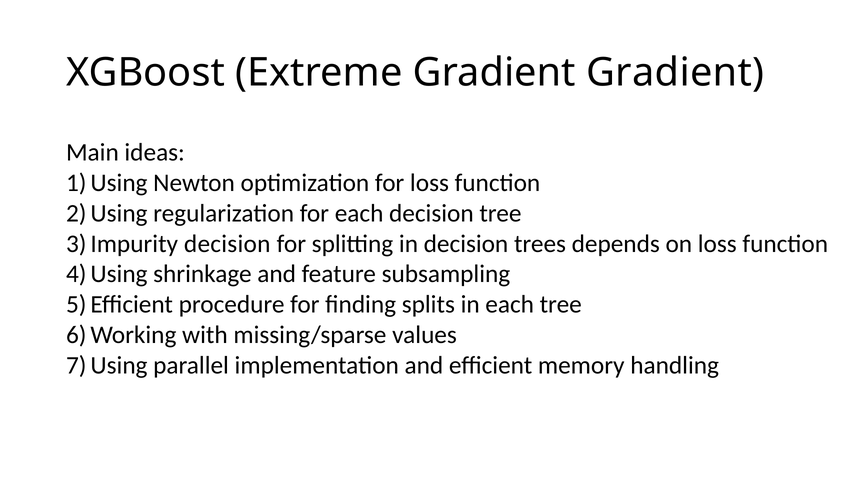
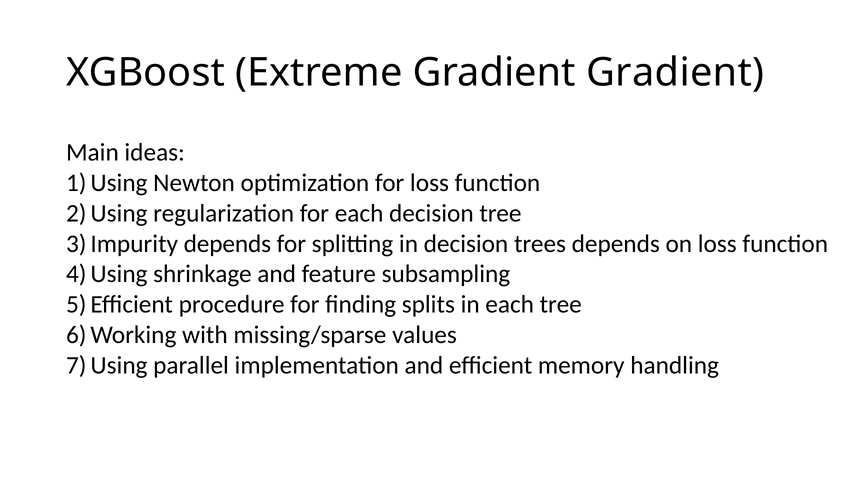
decision at (227, 244): decision -> depends
